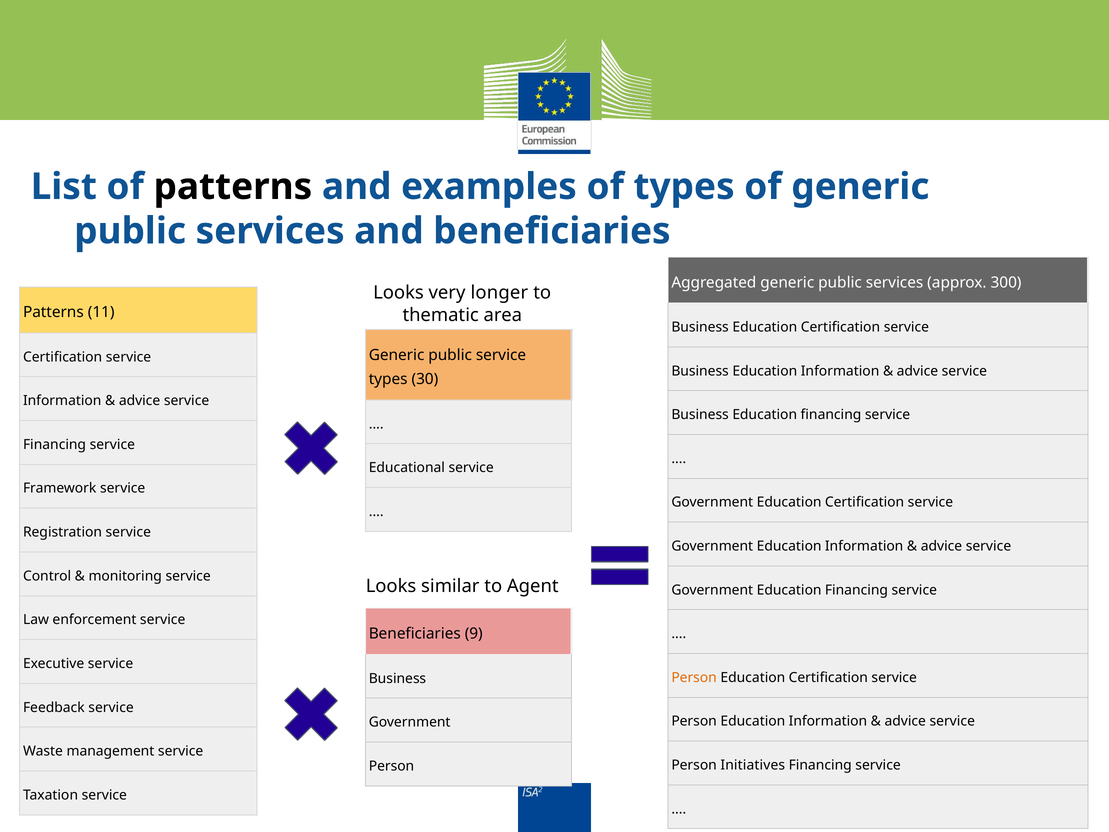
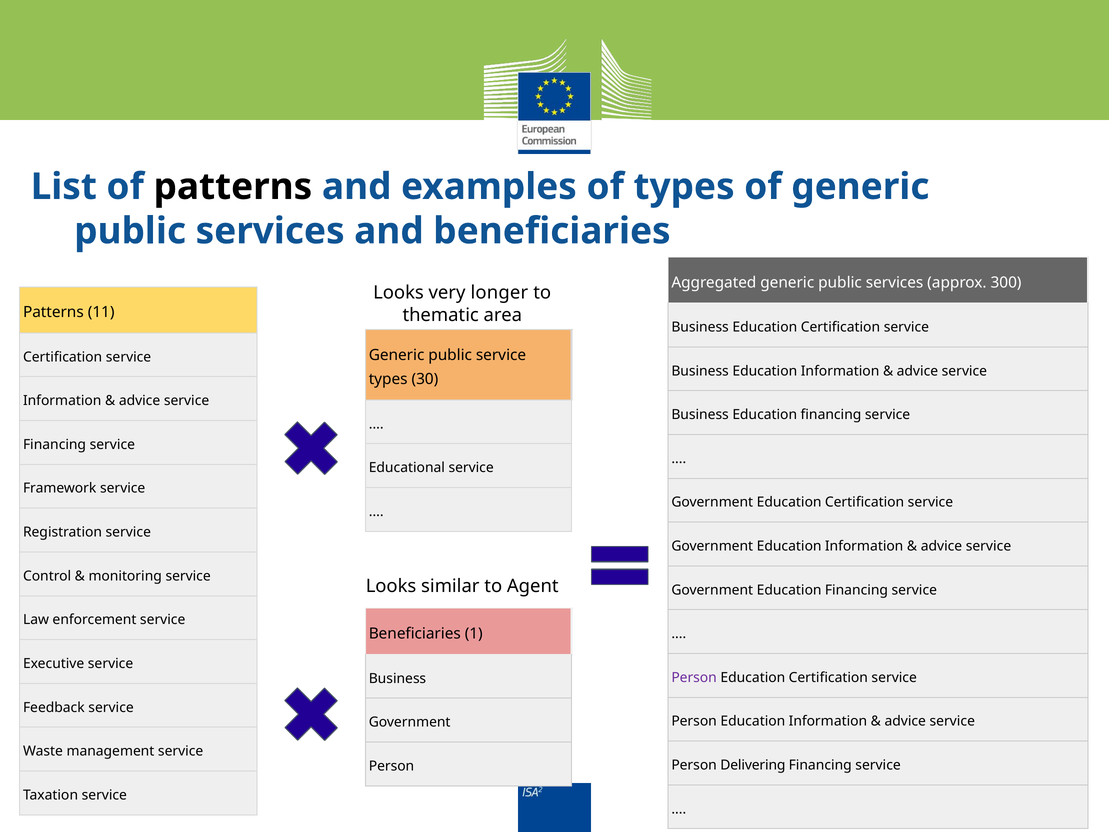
9: 9 -> 1
Person at (694, 677) colour: orange -> purple
Initiatives: Initiatives -> Delivering
